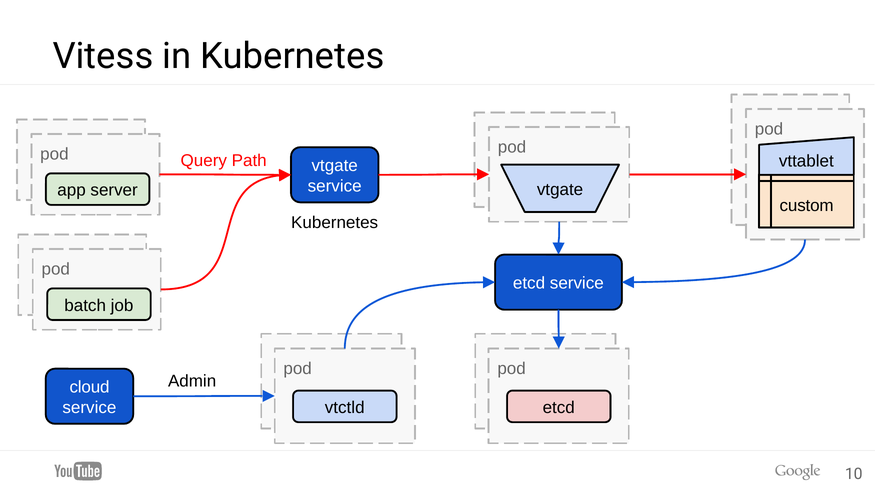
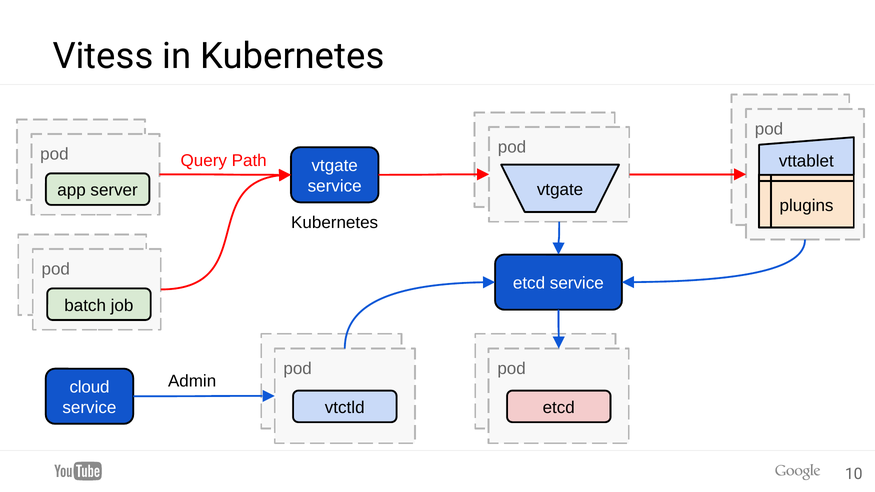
custom: custom -> plugins
